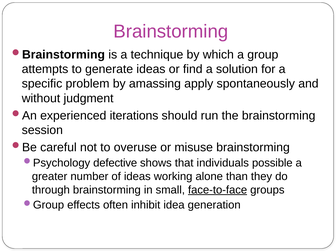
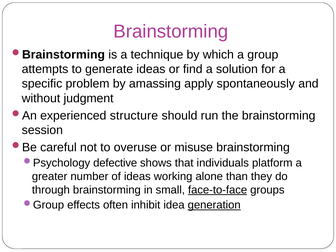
iterations: iterations -> structure
possible: possible -> platform
generation underline: none -> present
